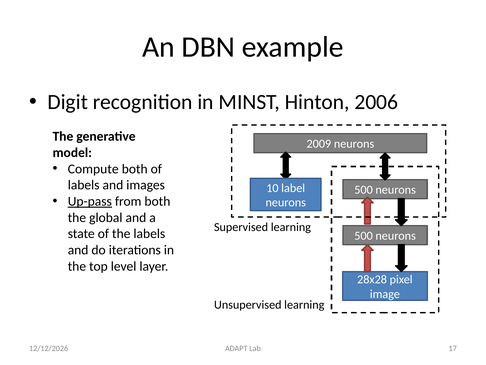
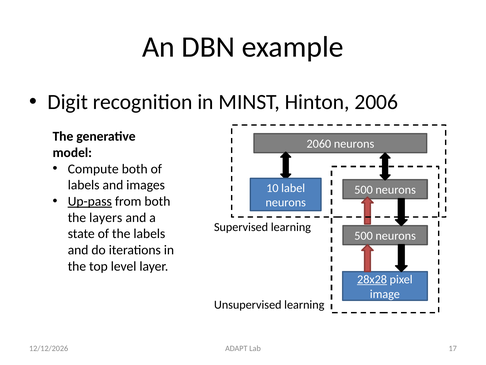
2009: 2009 -> 2060
global: global -> layers
28x28 underline: none -> present
